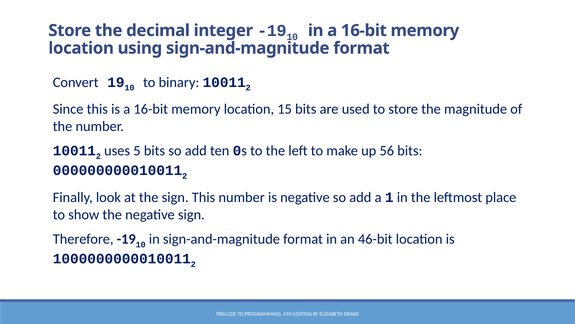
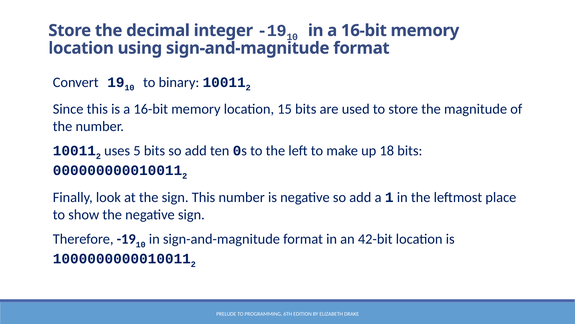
56: 56 -> 18
46-bit: 46-bit -> 42-bit
